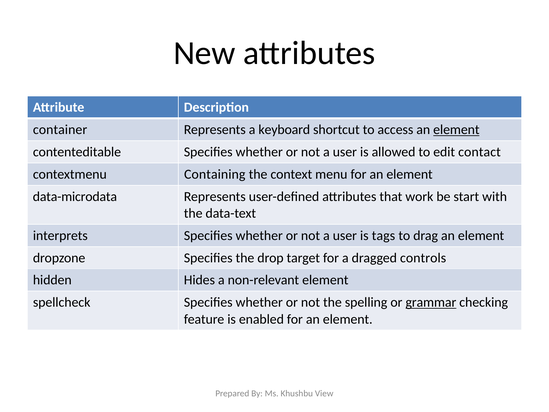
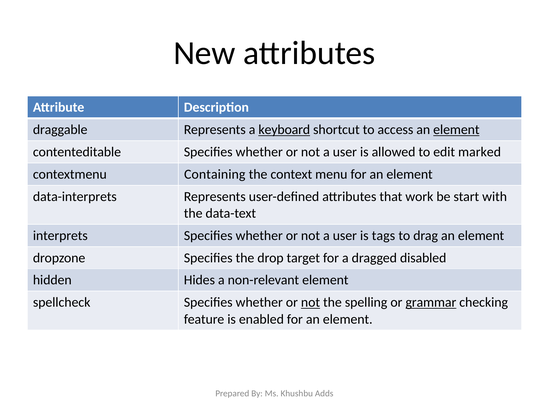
container: container -> draggable
keyboard underline: none -> present
contact: contact -> marked
data-microdata: data-microdata -> data-interprets
controls: controls -> disabled
not at (311, 302) underline: none -> present
View: View -> Adds
